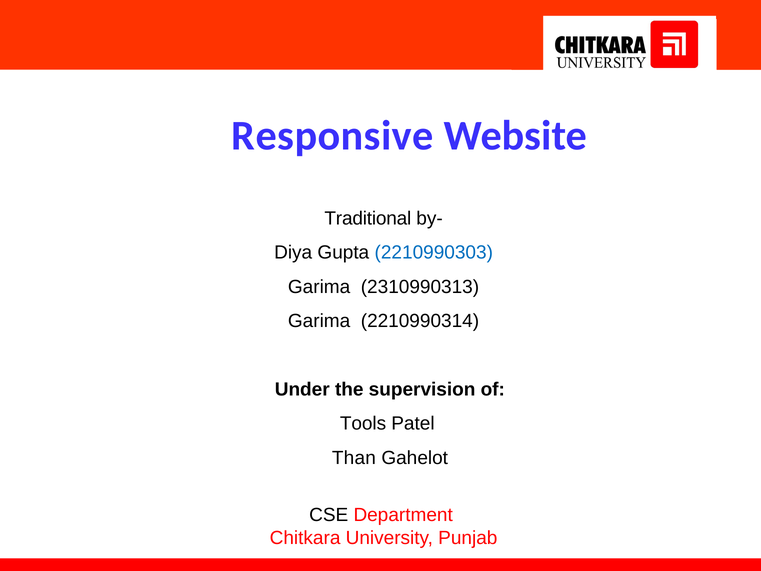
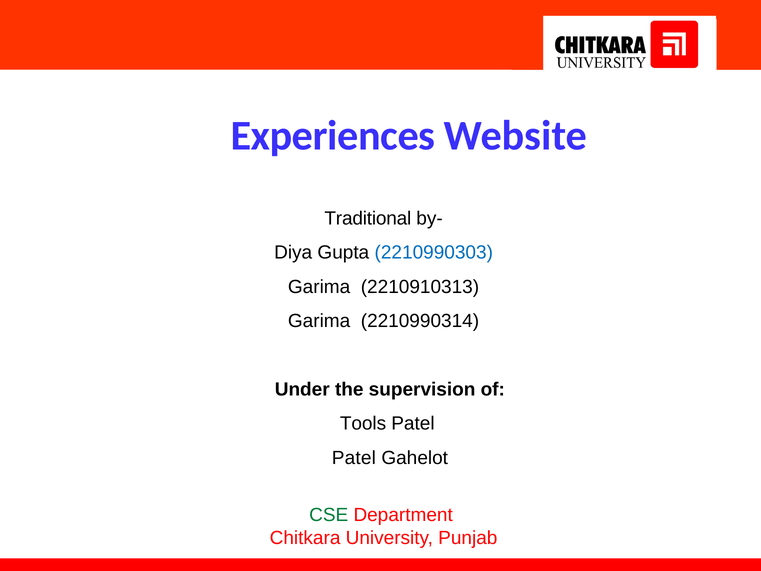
Responsive: Responsive -> Experiences
2310990313: 2310990313 -> 2210910313
Than at (354, 458): Than -> Patel
CSE colour: black -> green
